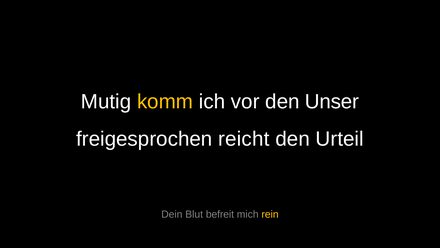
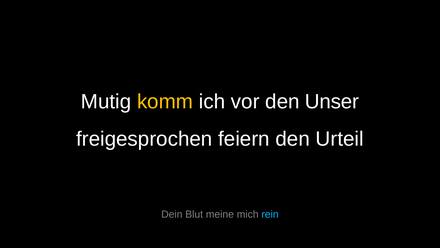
reicht: reicht -> feiern
befreit: befreit -> meine
rein colour: yellow -> light blue
